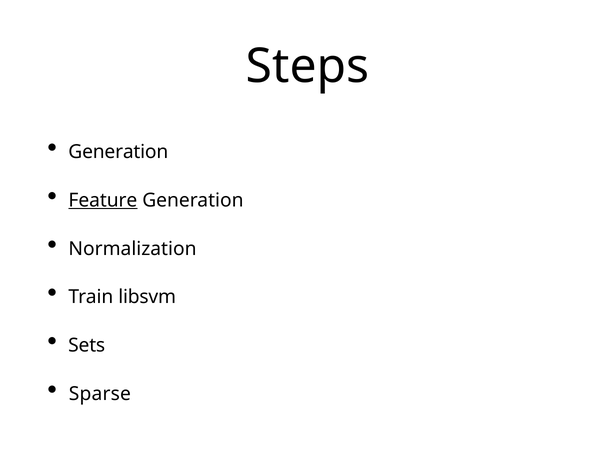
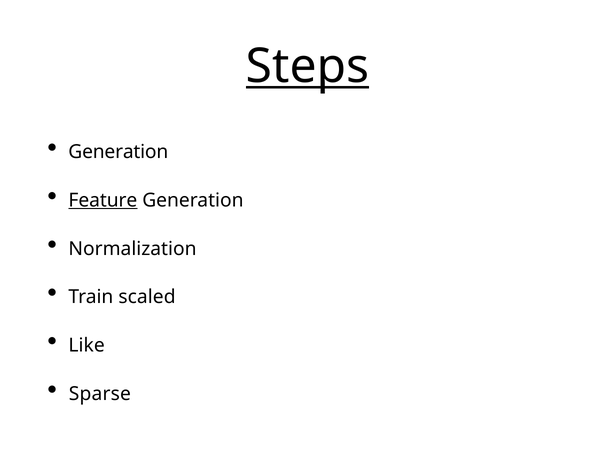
Steps underline: none -> present
libsvm: libsvm -> scaled
Sets: Sets -> Like
